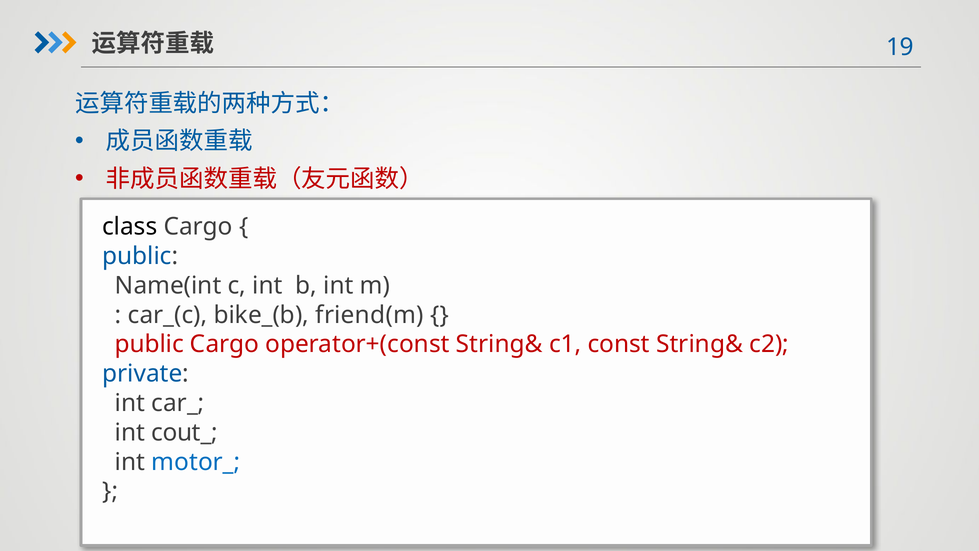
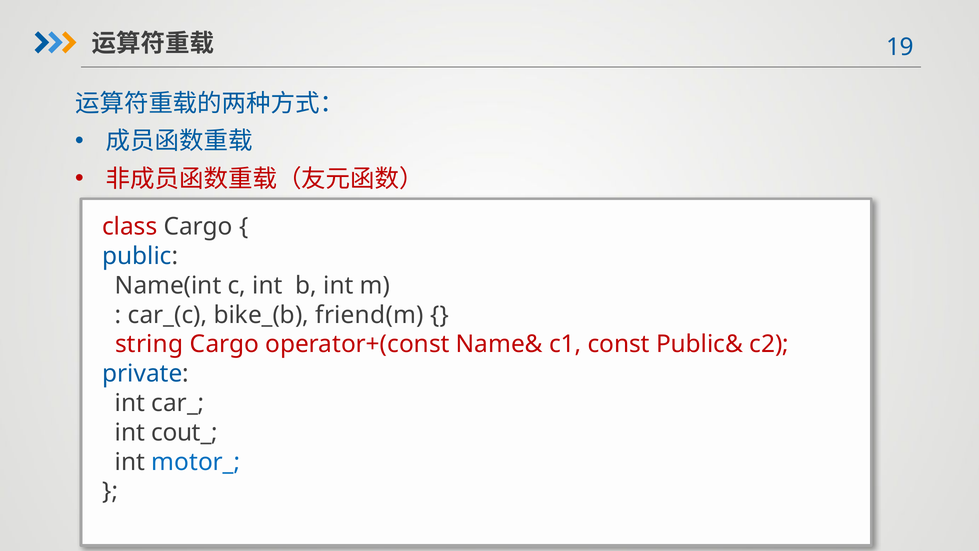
class colour: black -> red
public at (149, 344): public -> string
operator+(const String&: String& -> Name&
const String&: String& -> Public&
